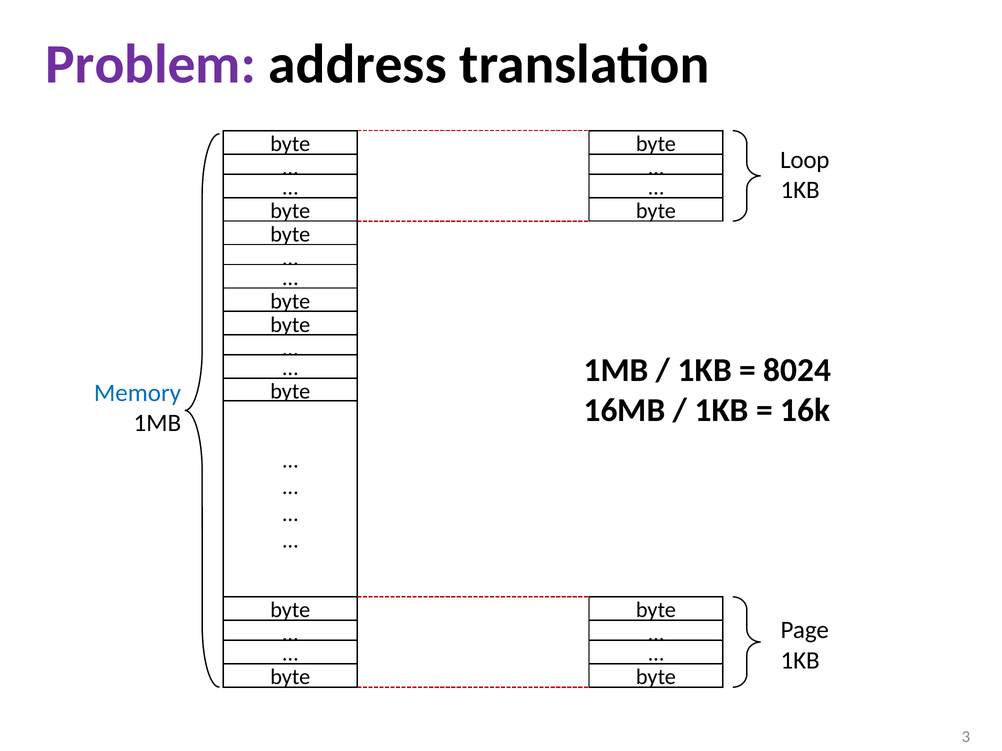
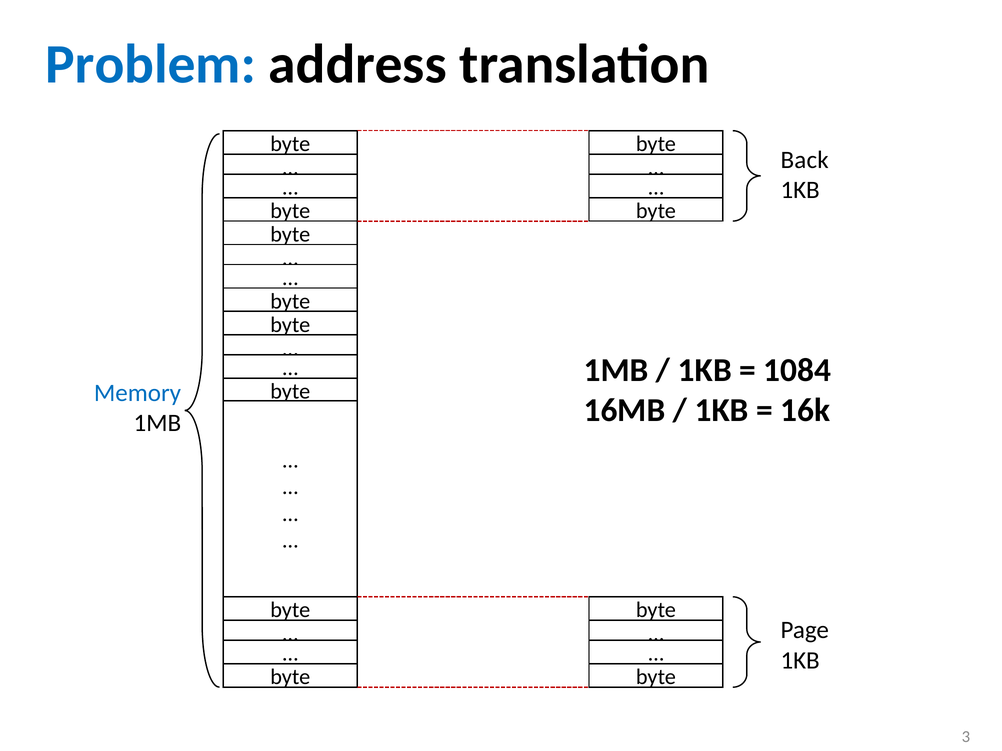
Problem colour: purple -> blue
Loop: Loop -> Back
8024: 8024 -> 1084
